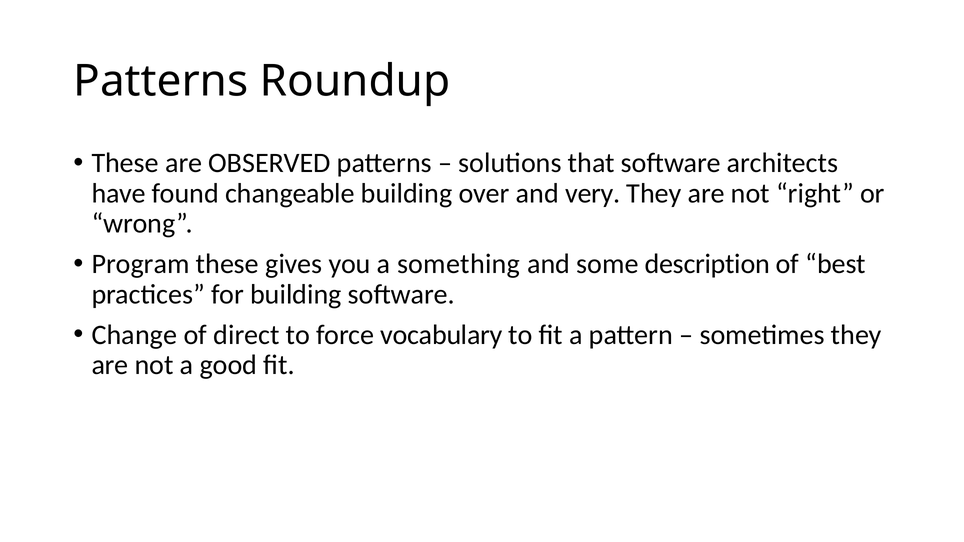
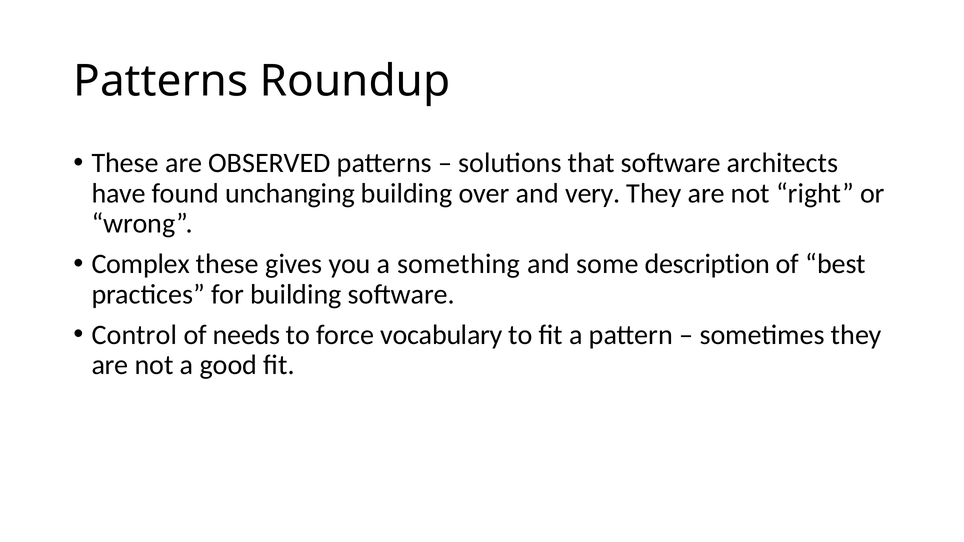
changeable: changeable -> unchanging
Program: Program -> Complex
Change: Change -> Control
direct: direct -> needs
